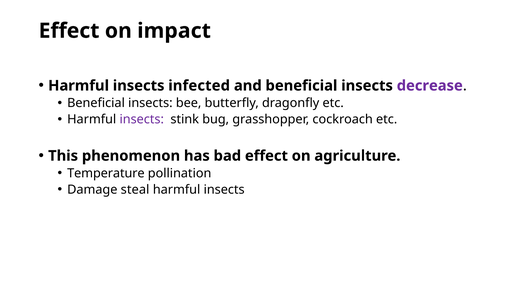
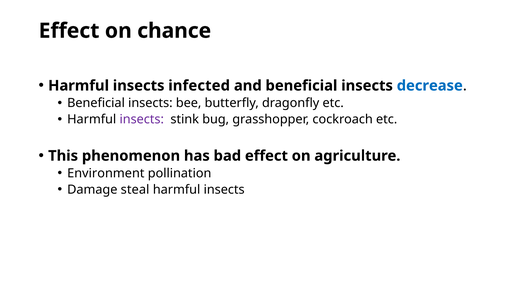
impact: impact -> chance
decrease colour: purple -> blue
Temperature: Temperature -> Environment
